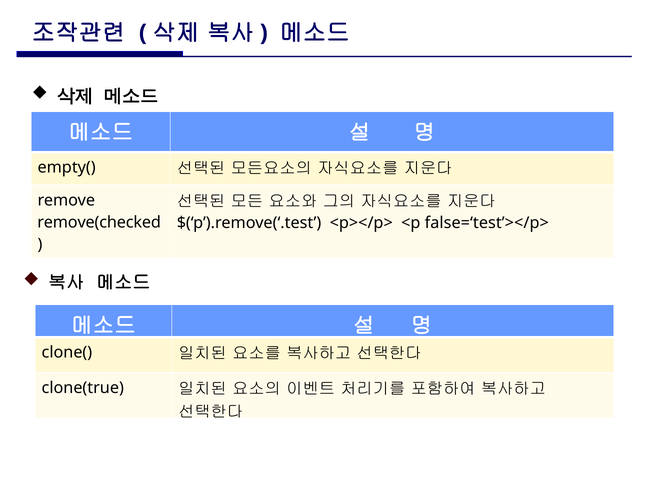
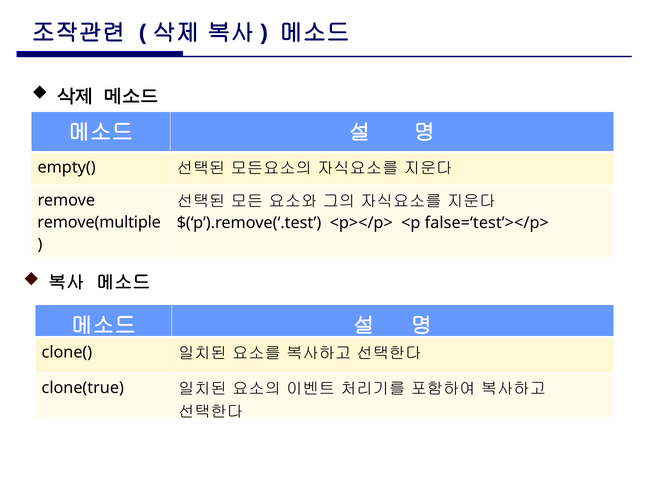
remove(checked: remove(checked -> remove(multiple
